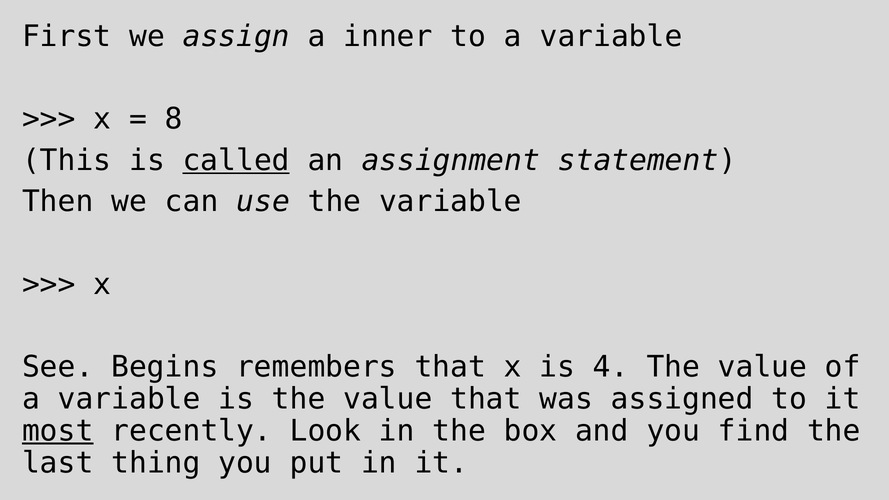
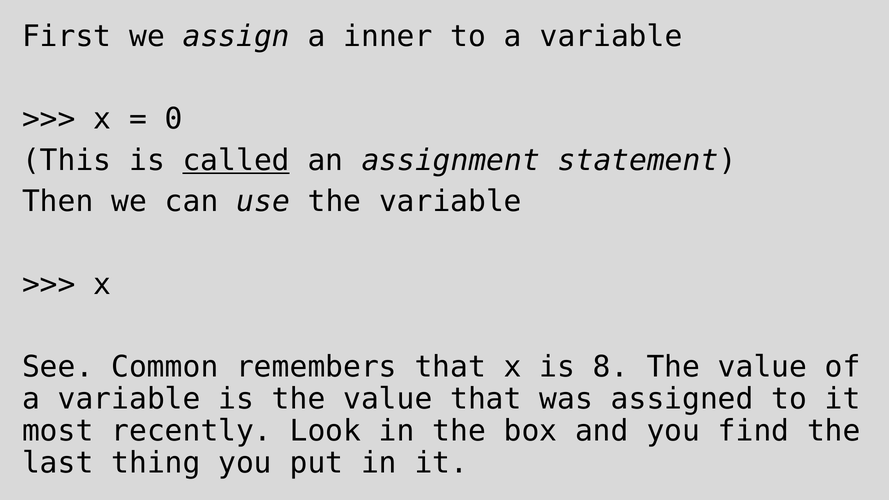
8: 8 -> 0
Begins: Begins -> Common
4: 4 -> 8
most underline: present -> none
